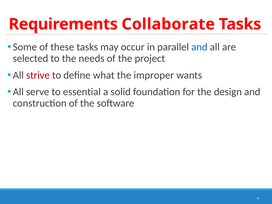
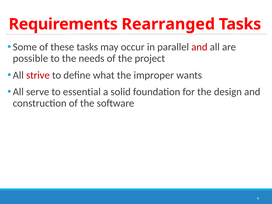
Collaborate: Collaborate -> Rearranged
and at (199, 47) colour: blue -> red
selected: selected -> possible
